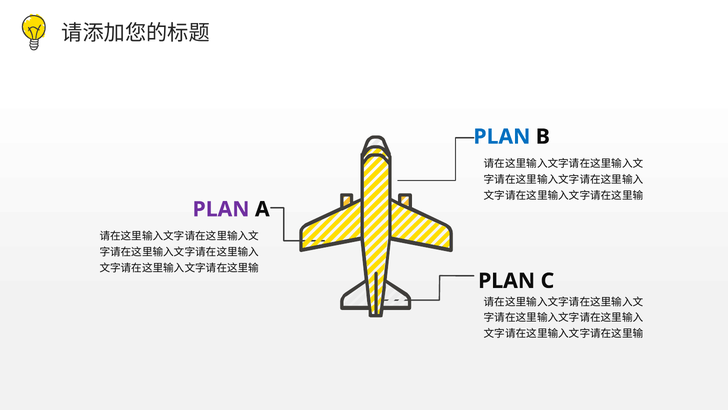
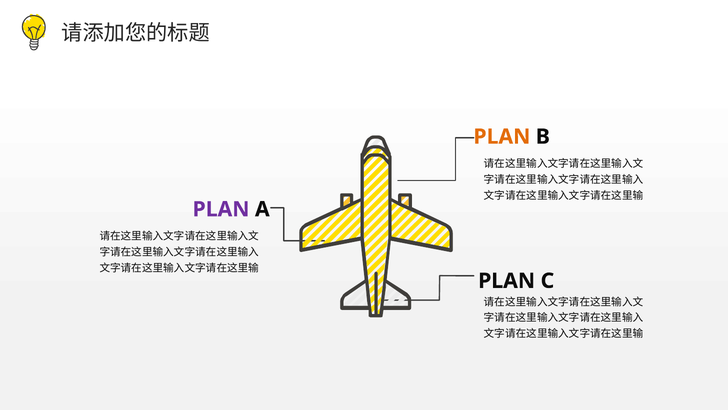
PLAN at (502, 137) colour: blue -> orange
